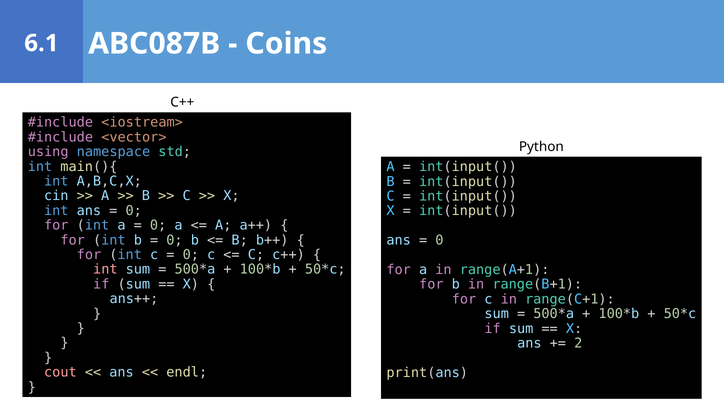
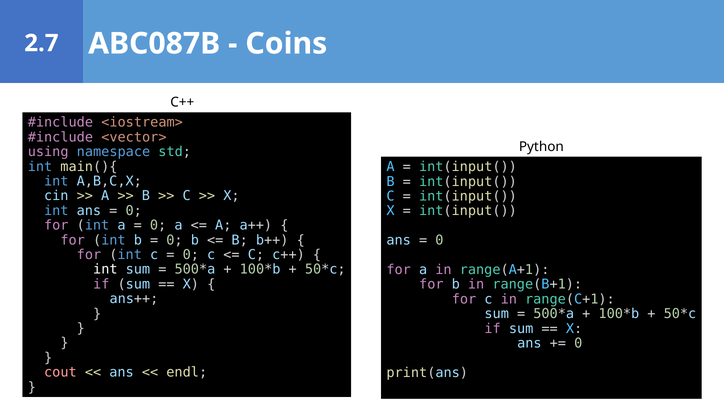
6.1: 6.1 -> 2.7
int at (105, 270) colour: pink -> white
2 at (578, 344): 2 -> 0
